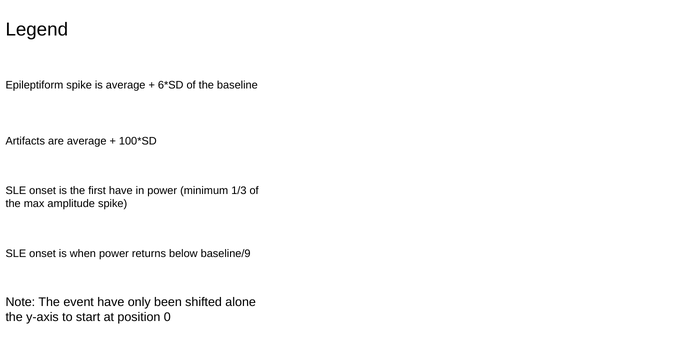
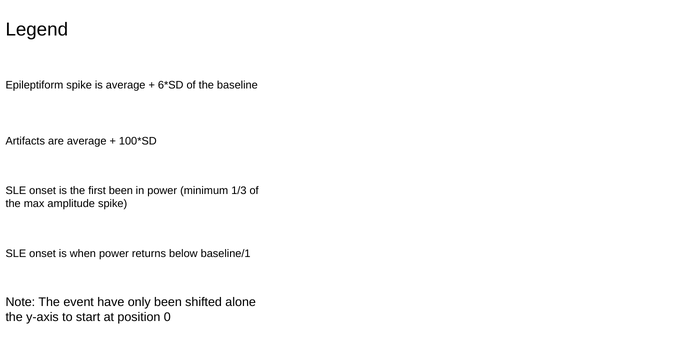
first have: have -> been
baseline/9: baseline/9 -> baseline/1
